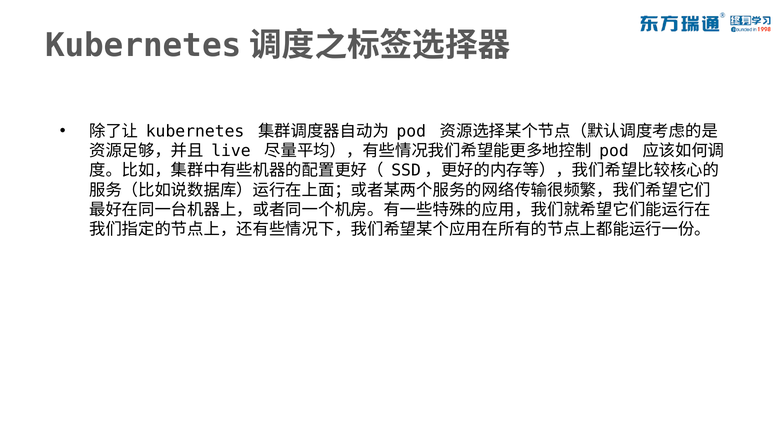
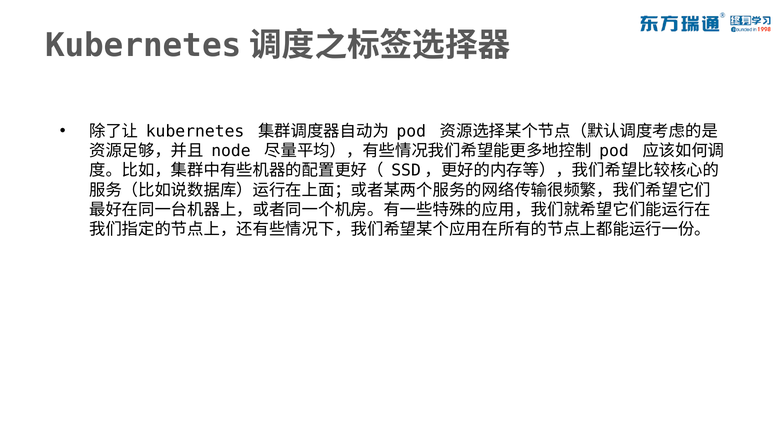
live: live -> node
